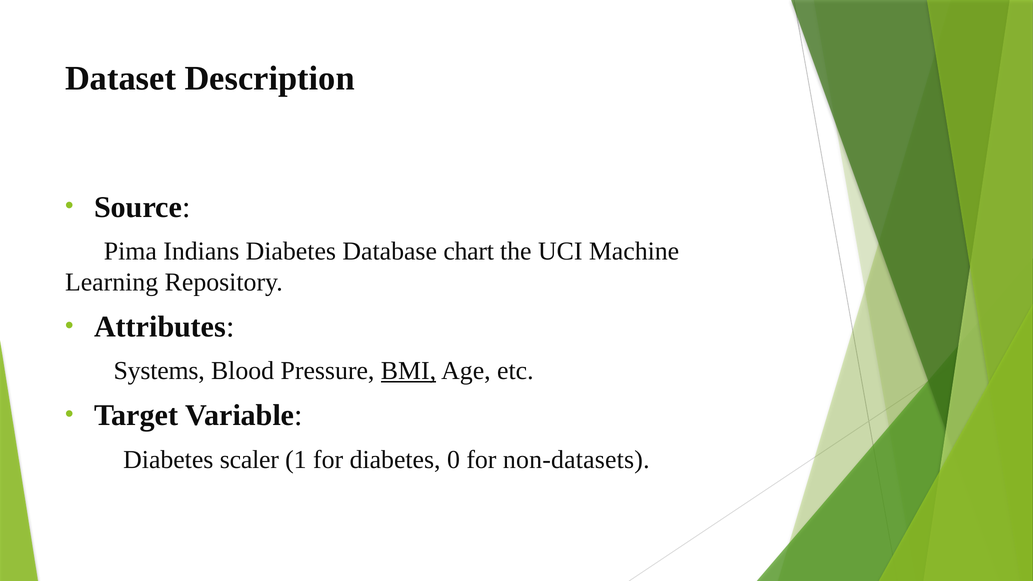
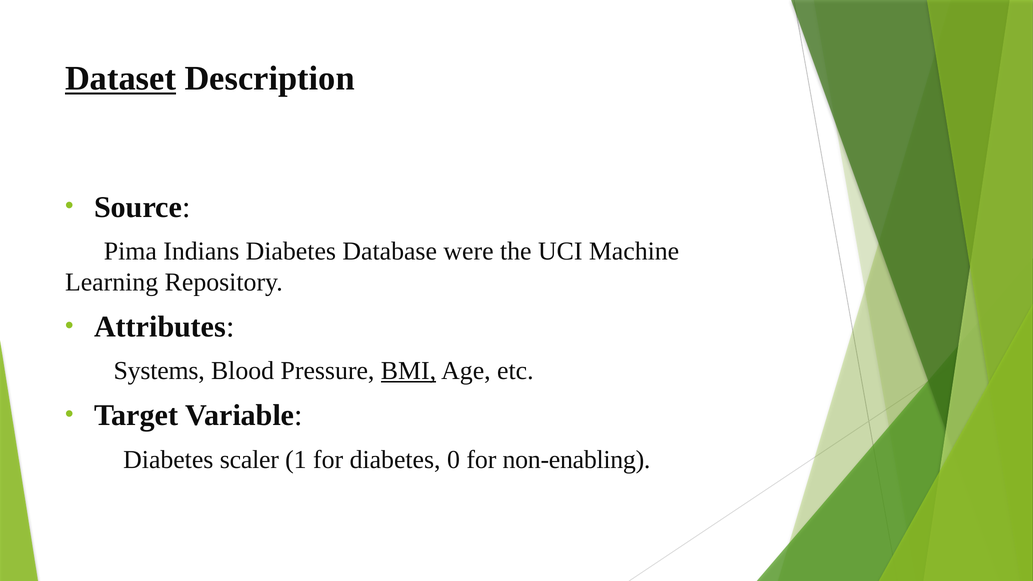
Dataset underline: none -> present
chart: chart -> were
non-datasets: non-datasets -> non-enabling
